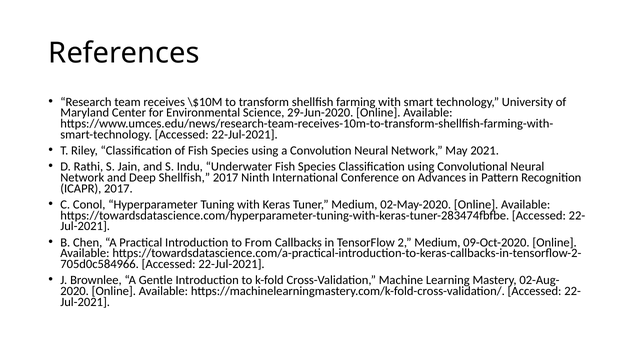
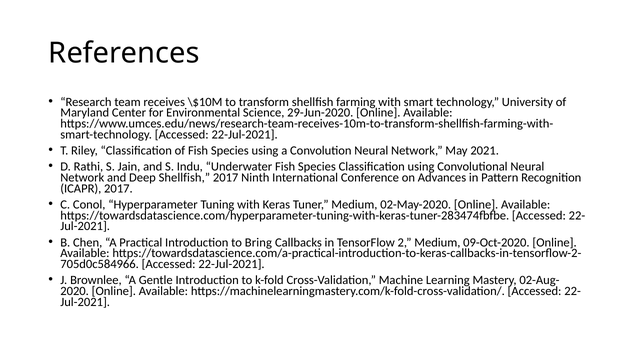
From: From -> Bring
